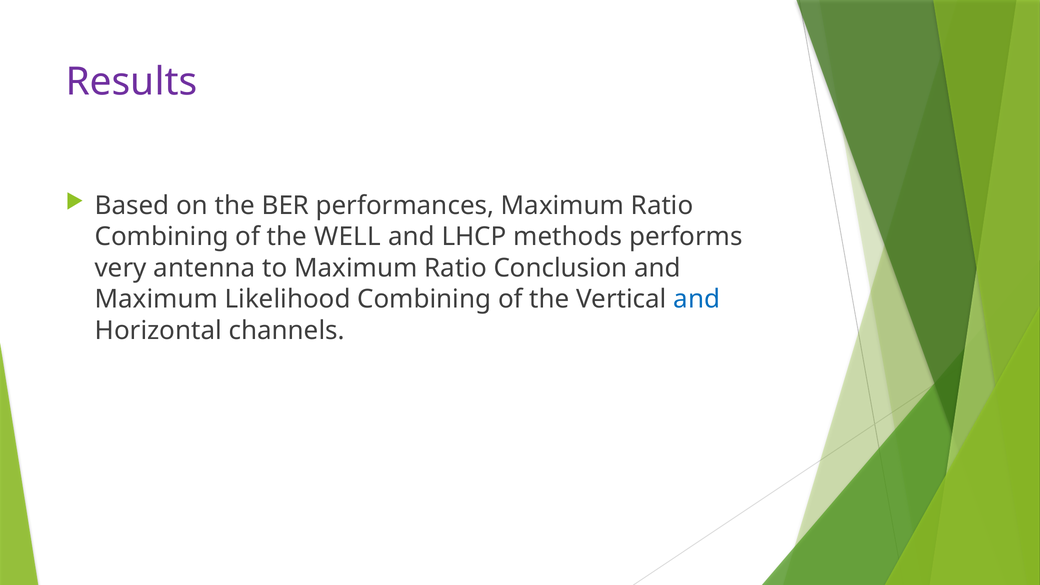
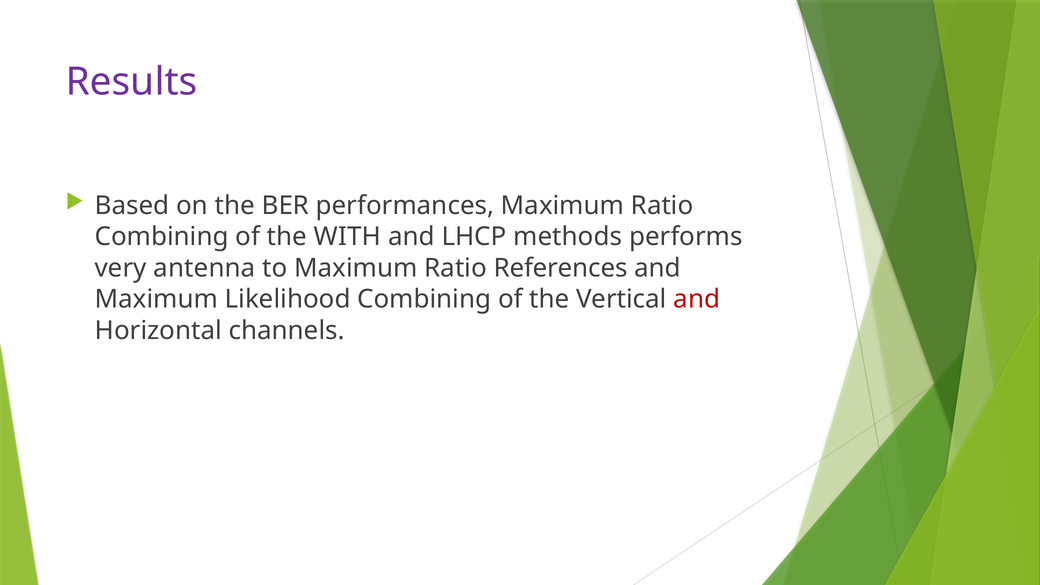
WELL: WELL -> WITH
Conclusion: Conclusion -> References
and at (697, 299) colour: blue -> red
